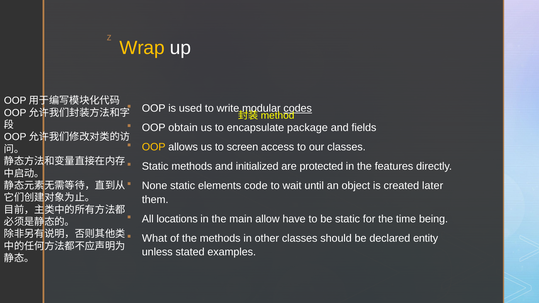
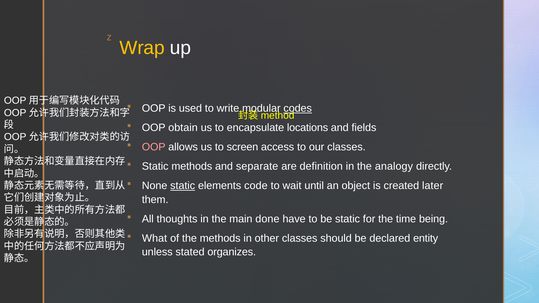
package: package -> locations
OOP at (154, 147) colour: yellow -> pink
initialized: initialized -> separate
protected: protected -> definition
features: features -> analogy
static at (183, 186) underline: none -> present
locations: locations -> thoughts
allow: allow -> done
examples: examples -> organizes
